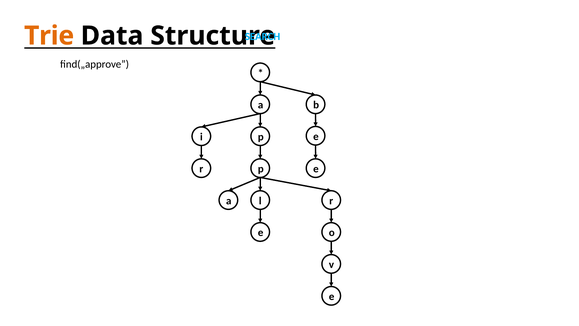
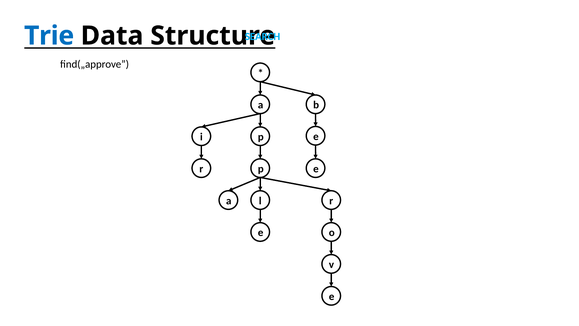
Trie colour: orange -> blue
